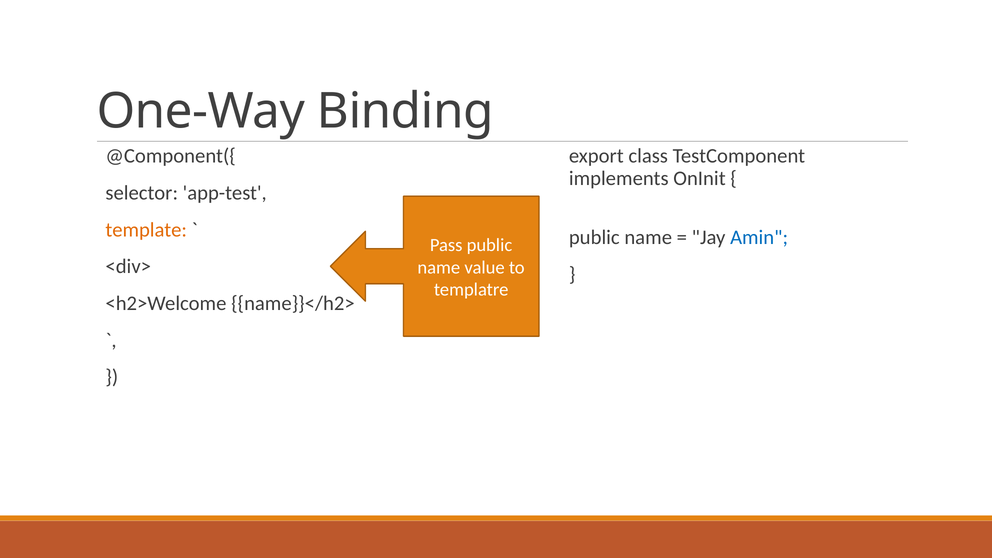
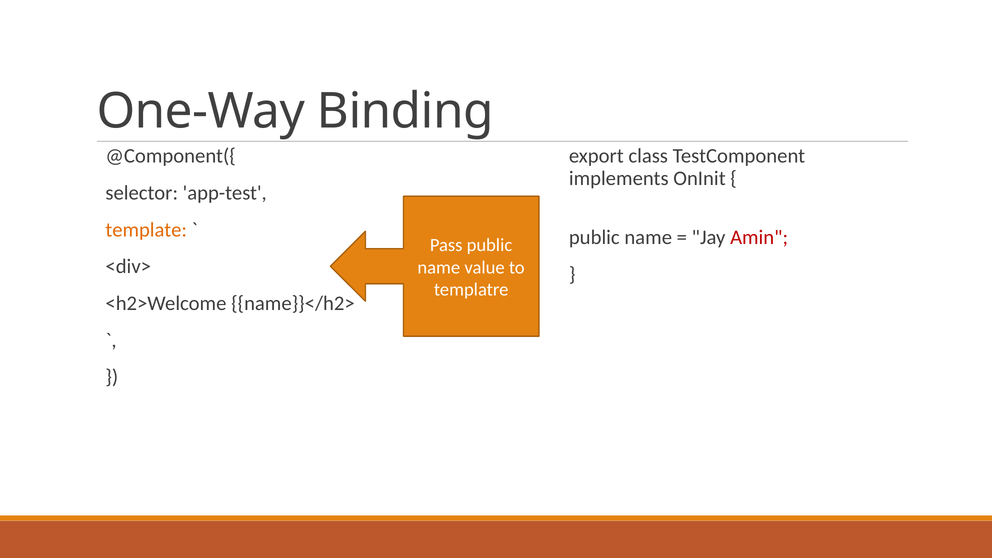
Amin colour: blue -> red
